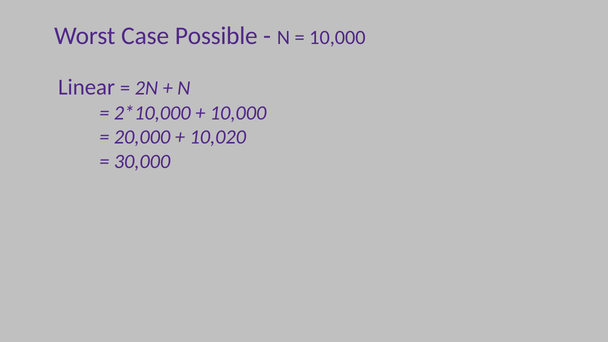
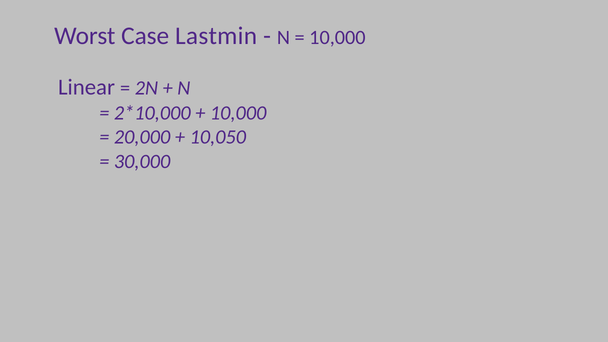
Possible: Possible -> Lastmin
10,020: 10,020 -> 10,050
